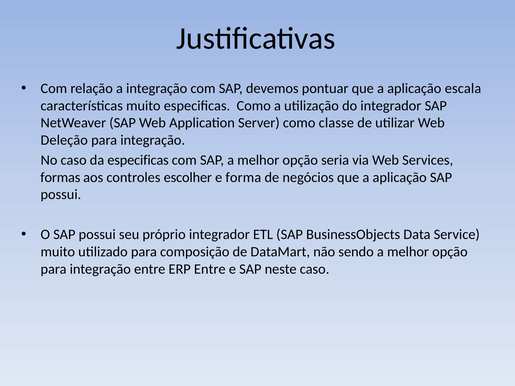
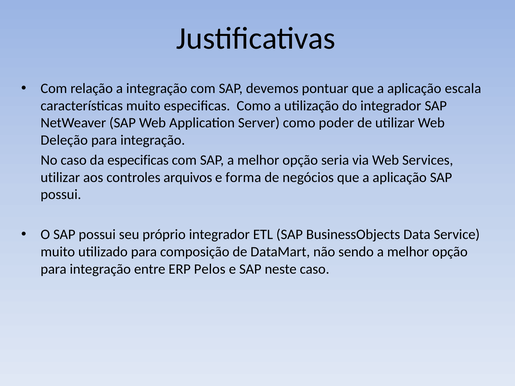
classe: classe -> poder
formas at (60, 177): formas -> utilizar
escolher: escolher -> arquivos
ERP Entre: Entre -> Pelos
